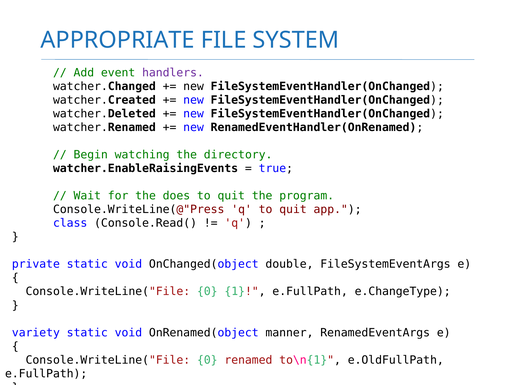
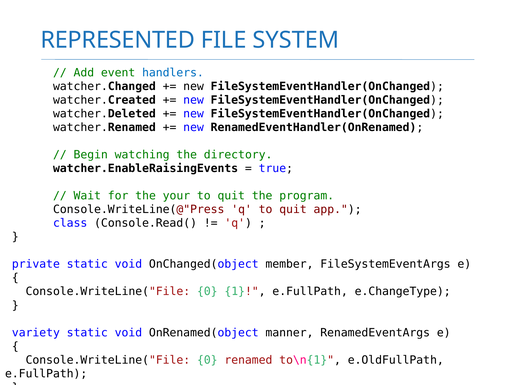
APPROPRIATE: APPROPRIATE -> REPRESENTED
handlers colour: purple -> blue
does: does -> your
double: double -> member
